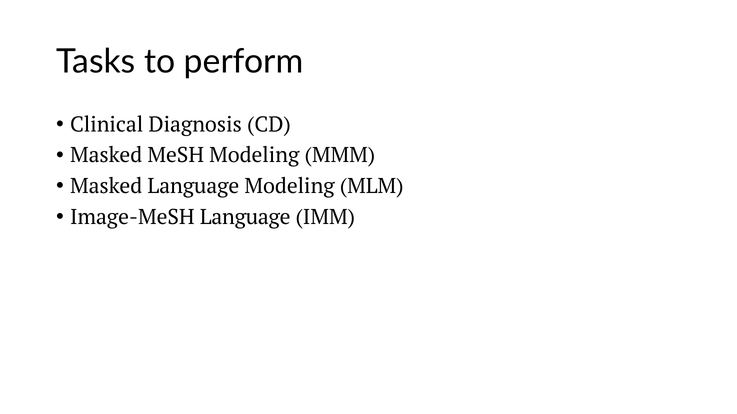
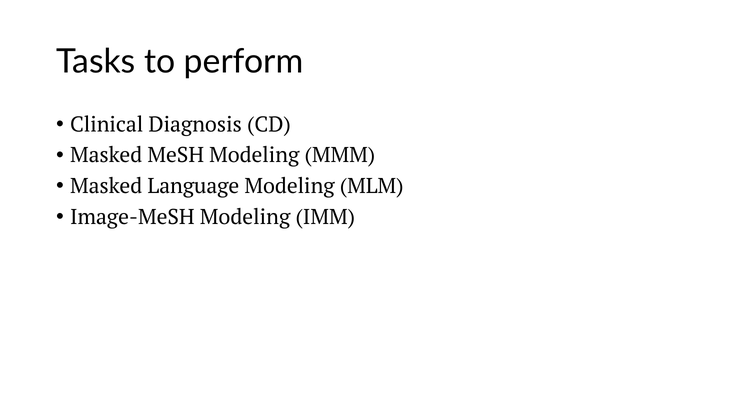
Image-MeSH Language: Language -> Modeling
